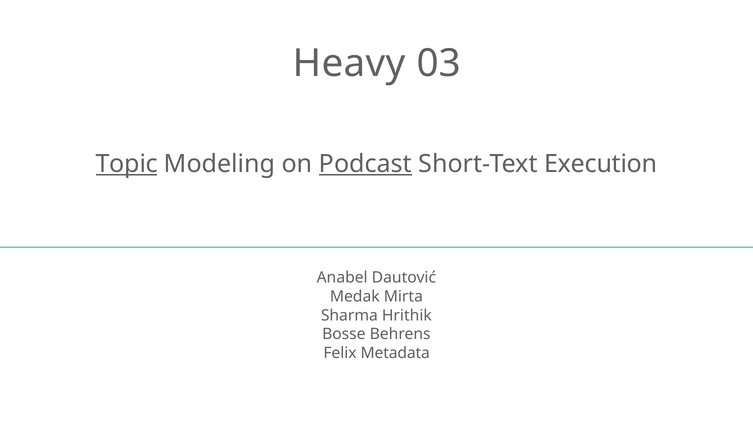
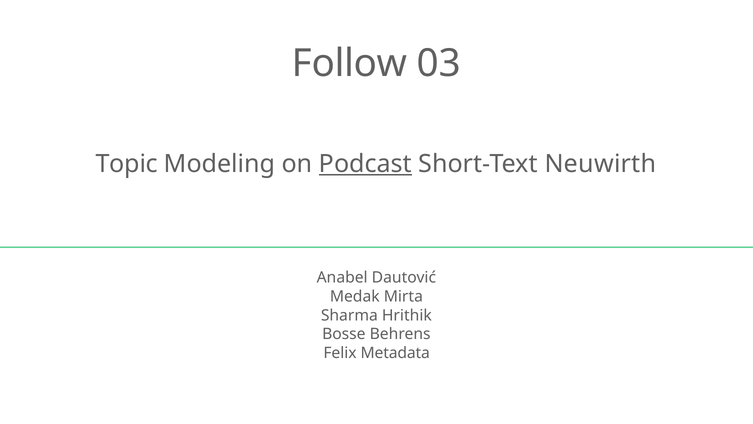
Heavy: Heavy -> Follow
Topic underline: present -> none
Execution: Execution -> Neuwirth
